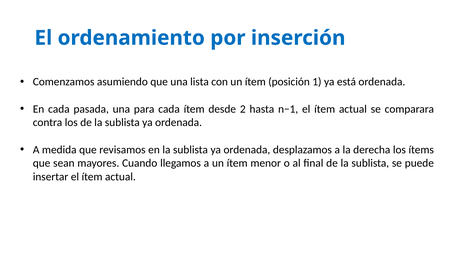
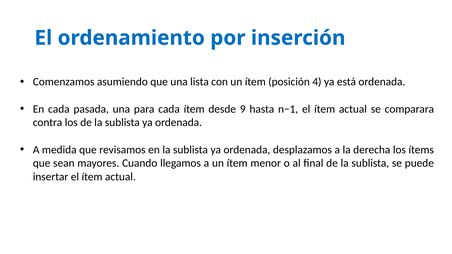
1: 1 -> 4
2: 2 -> 9
